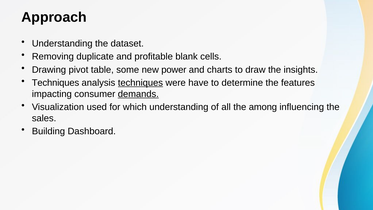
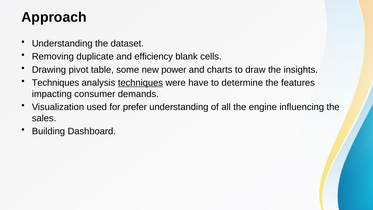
profitable: profitable -> efficiency
demands underline: present -> none
which: which -> prefer
among: among -> engine
